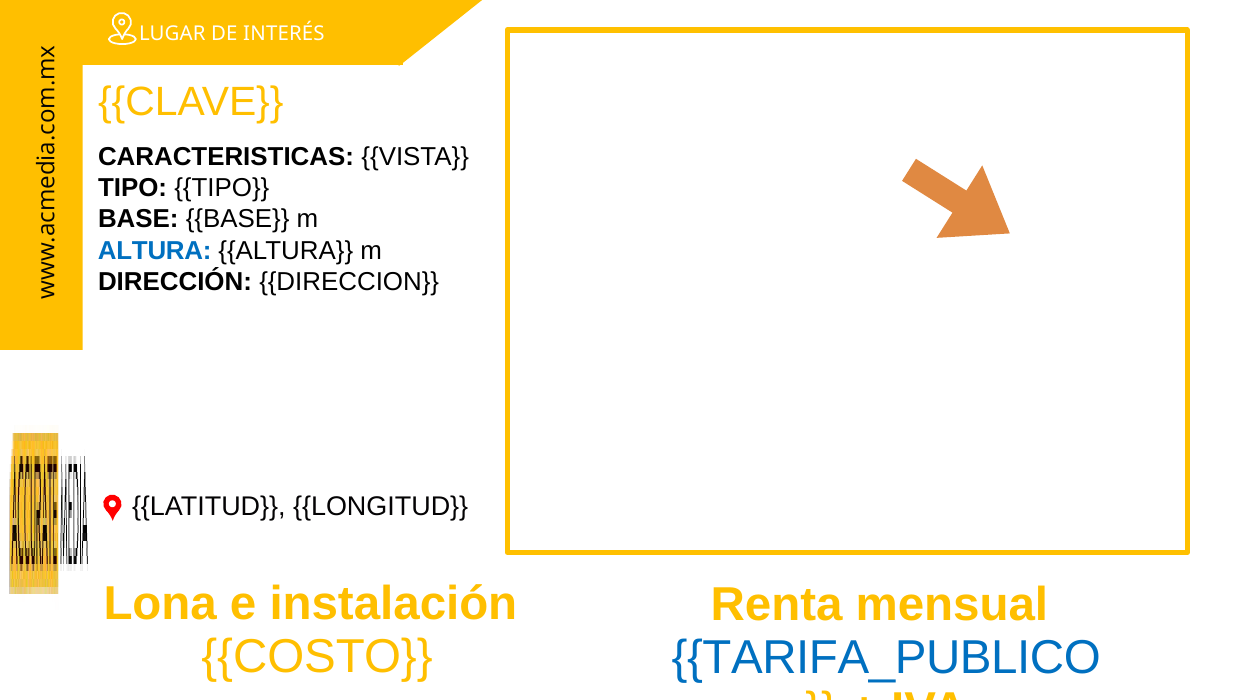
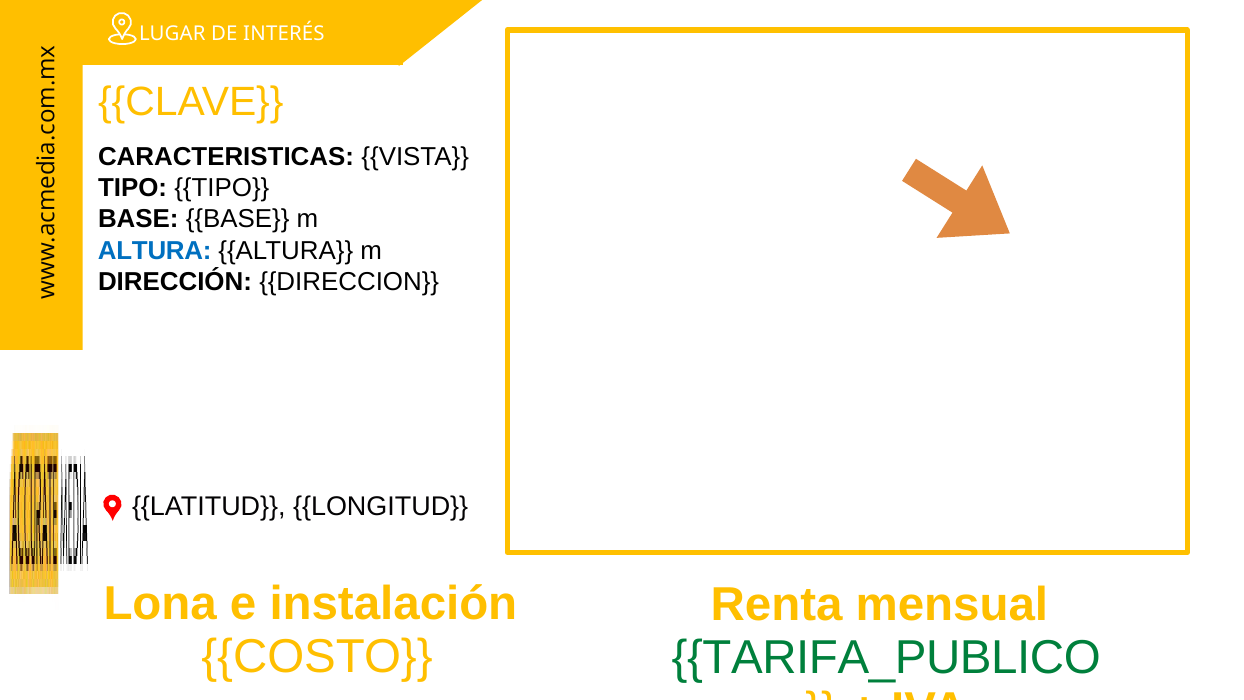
TARIFA_PUBLICO colour: blue -> green
